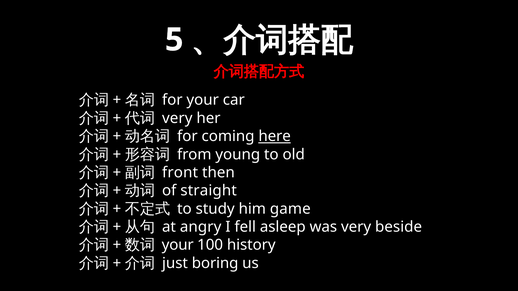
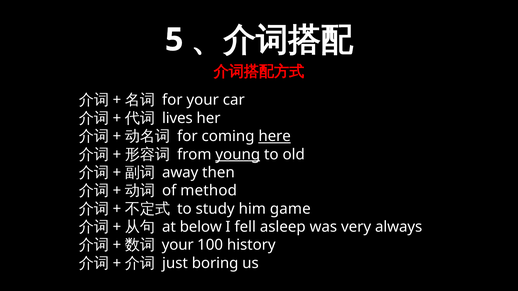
very at (177, 118): very -> lives
young underline: none -> present
front: front -> away
straight: straight -> method
angry: angry -> below
beside: beside -> always
